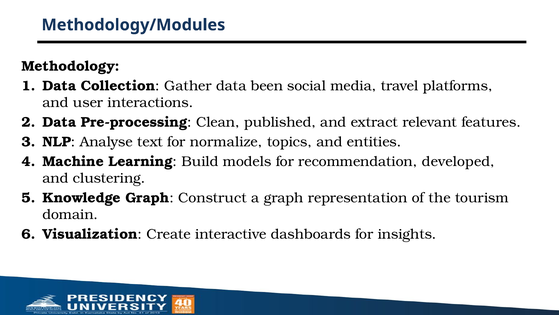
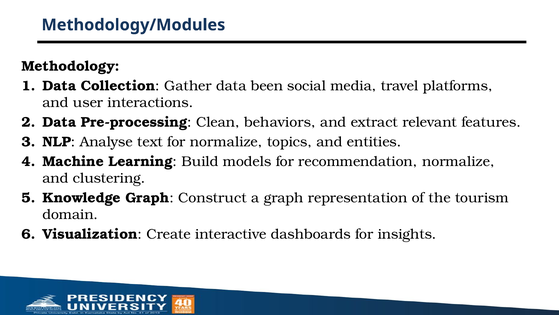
published: published -> behaviors
recommendation developed: developed -> normalize
